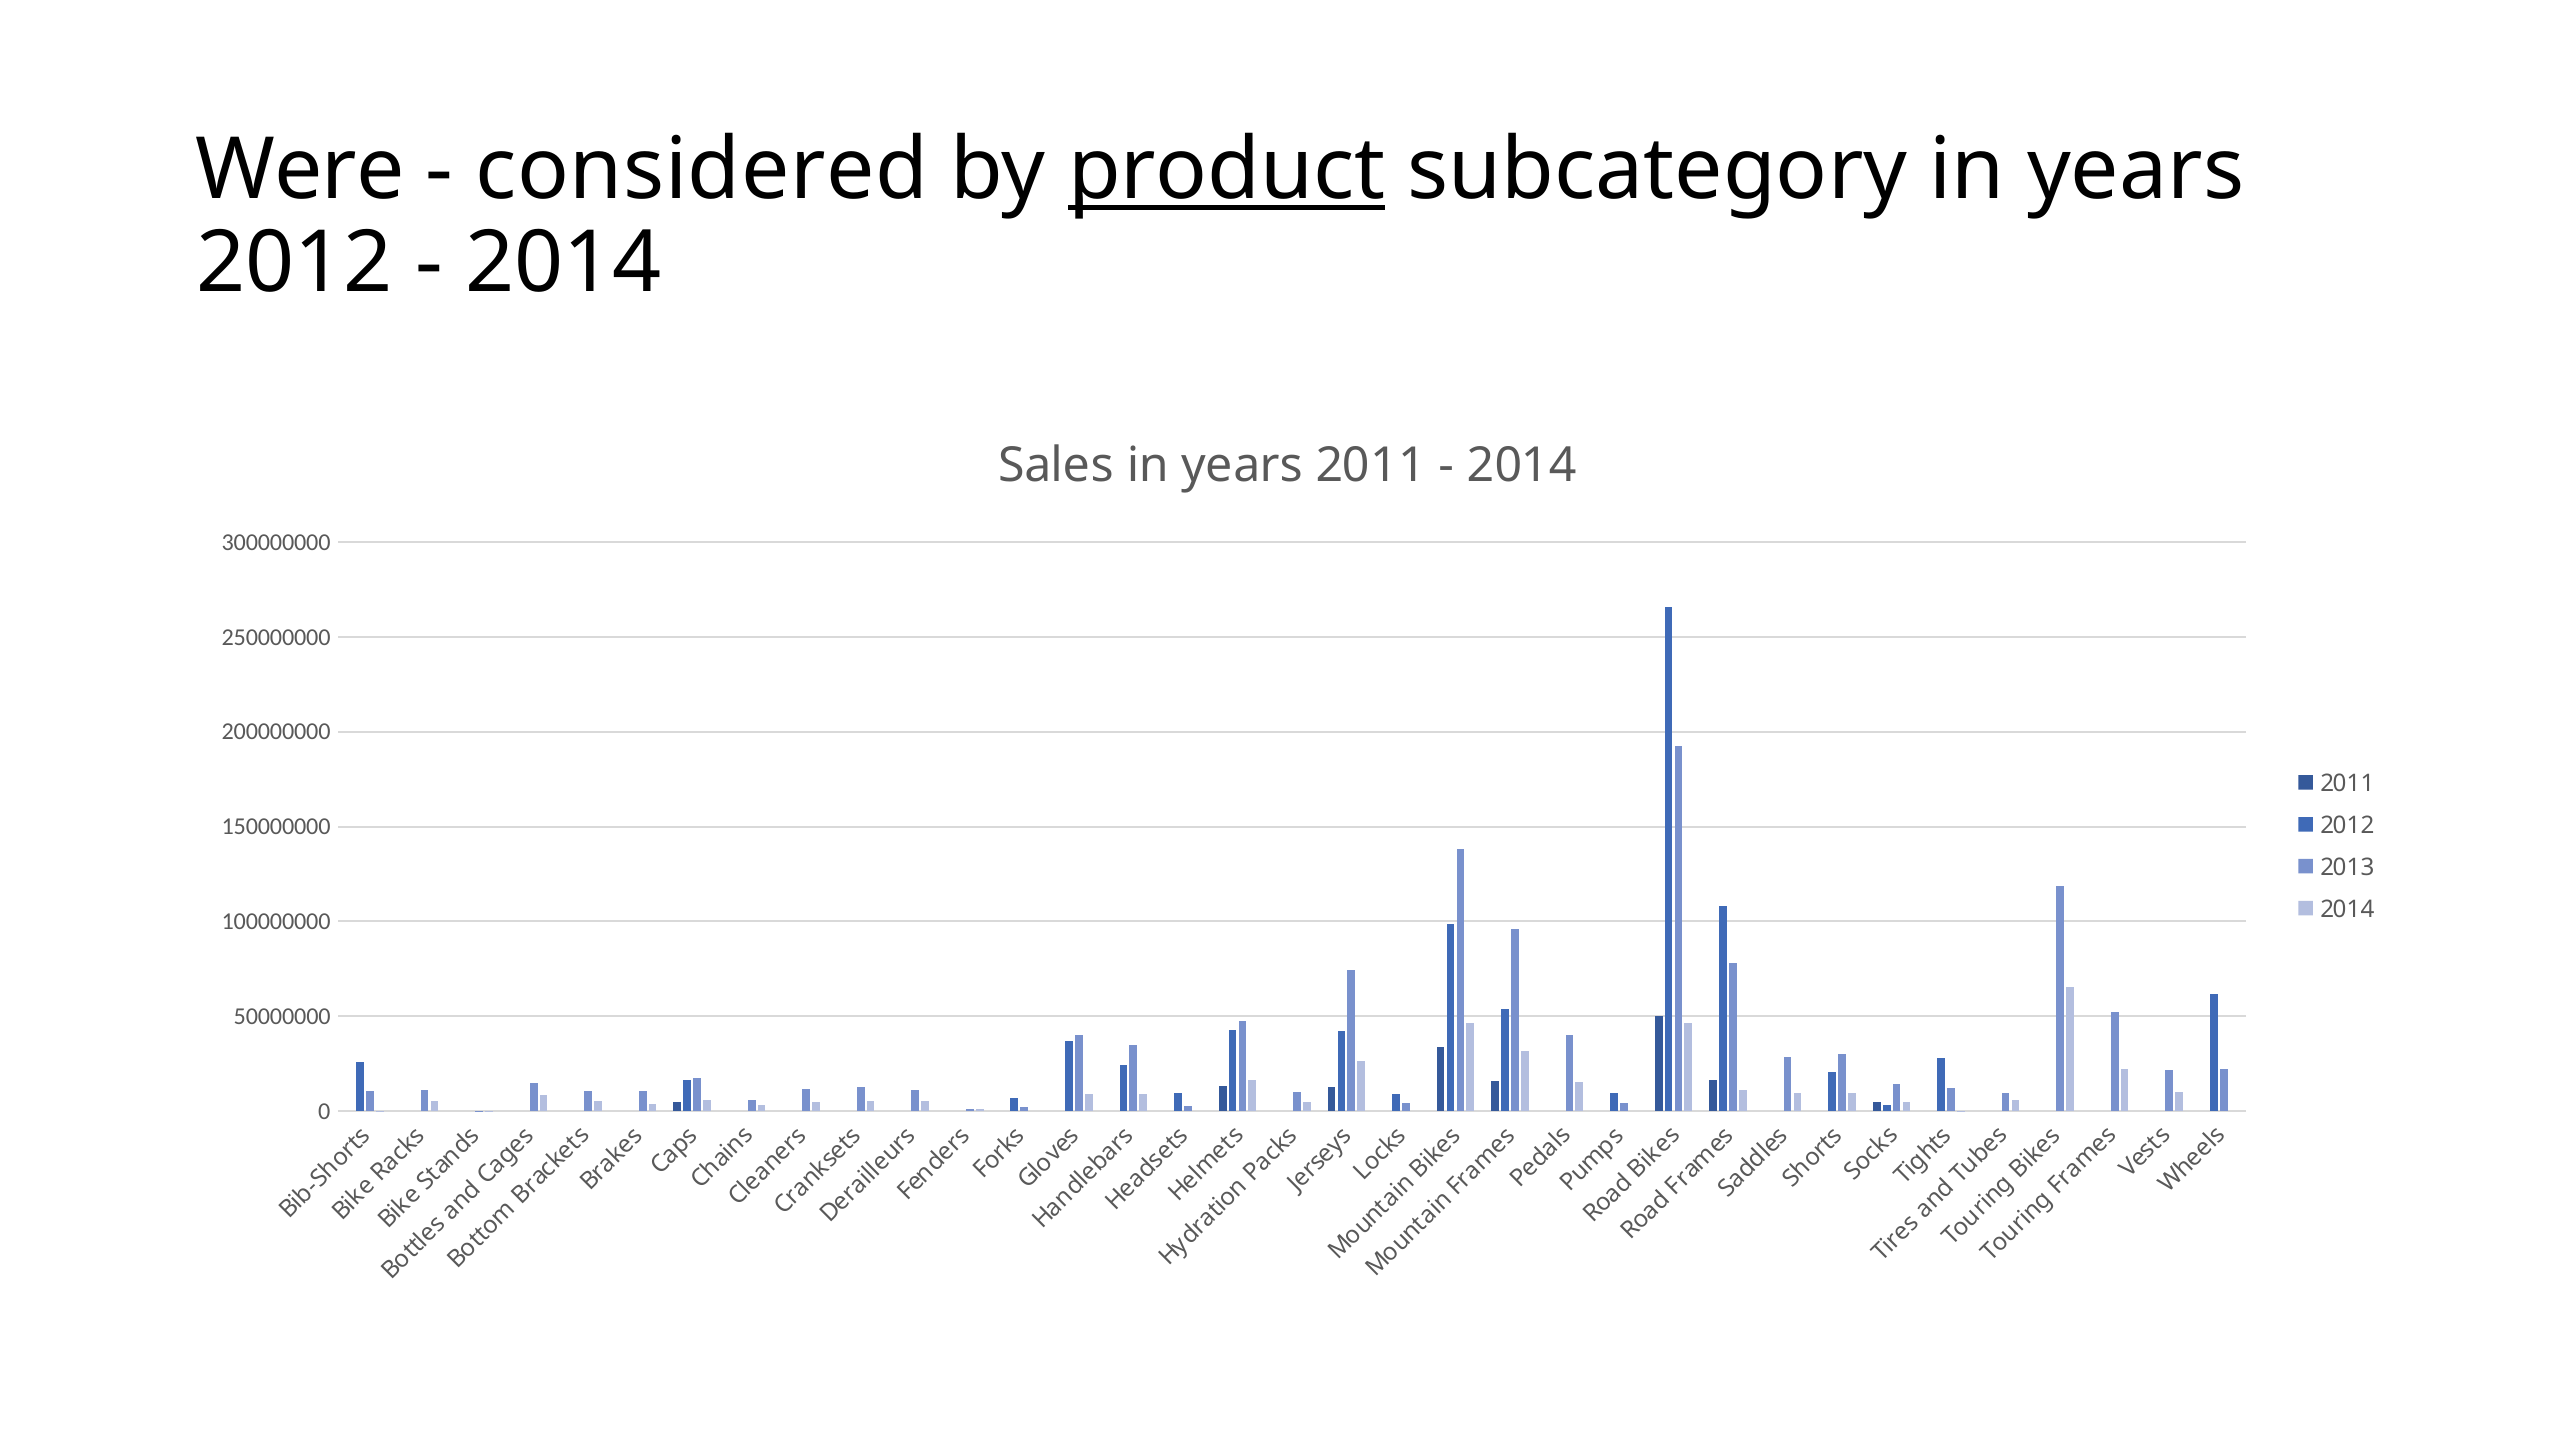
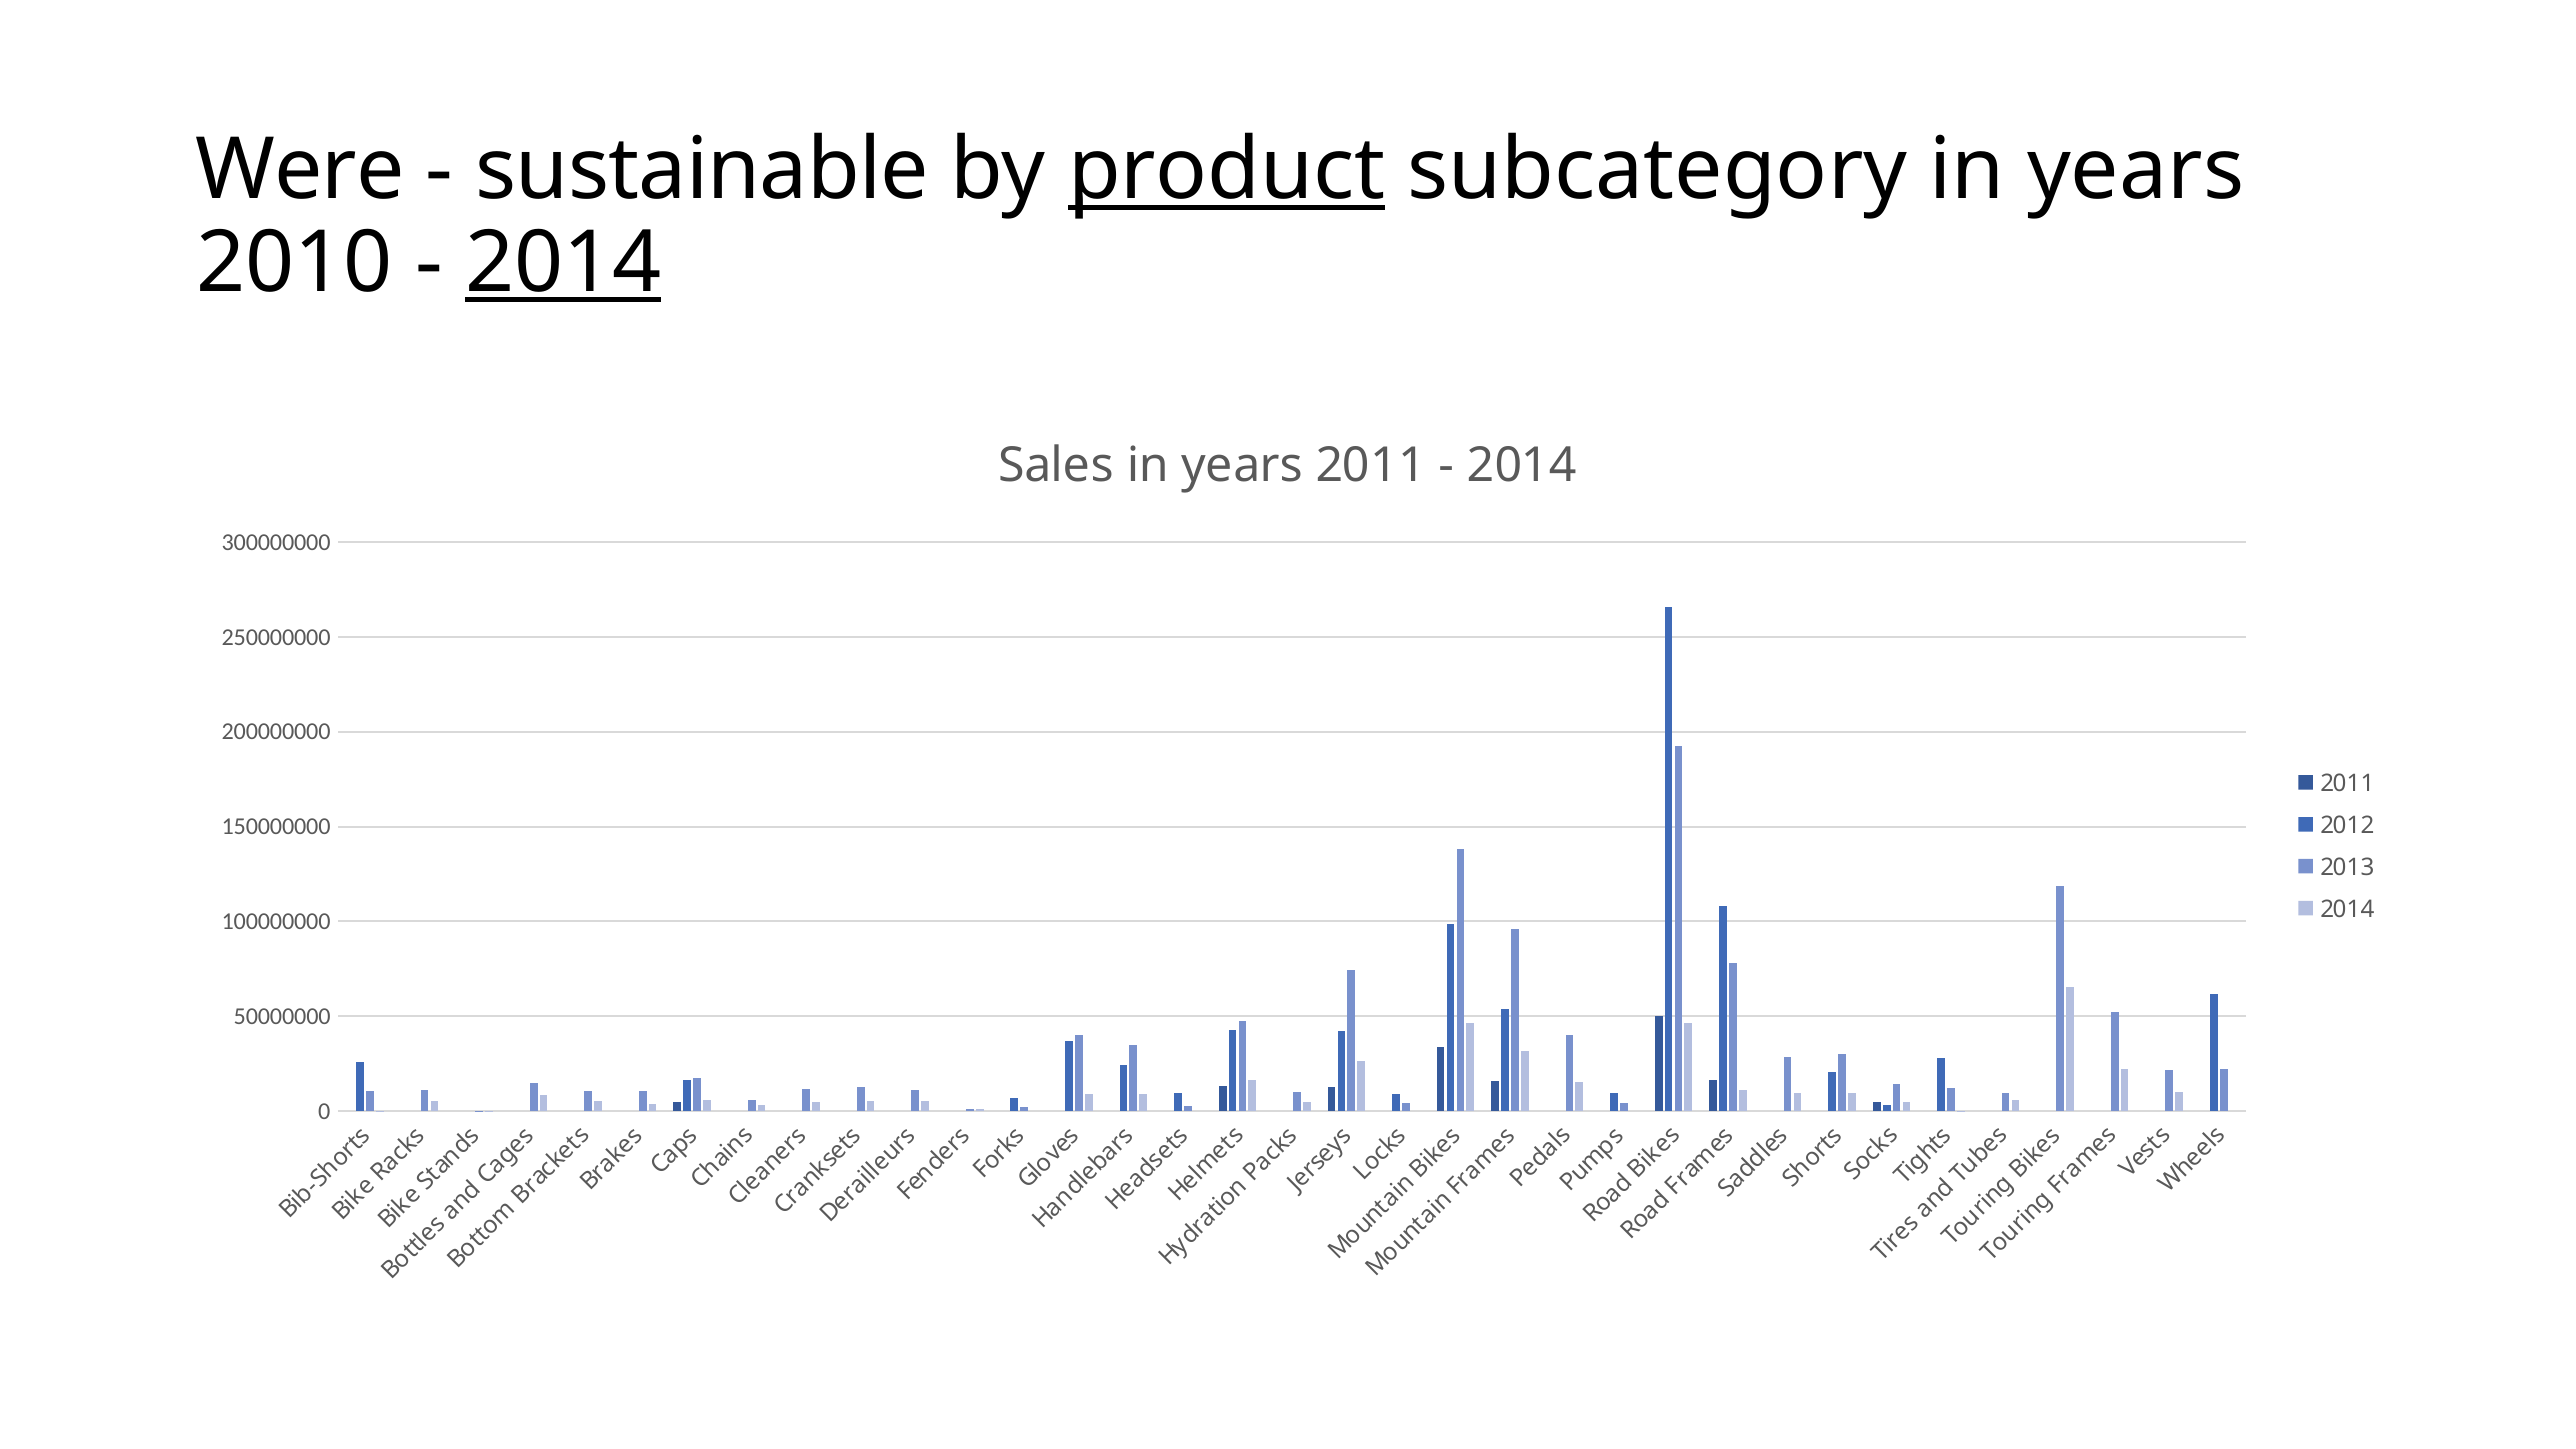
considered: considered -> sustainable
2012 at (295, 263): 2012 -> 2010
2014 at (563, 263) underline: none -> present
